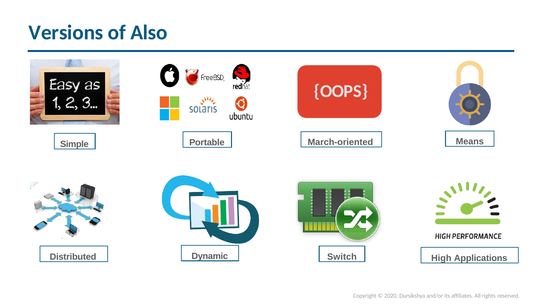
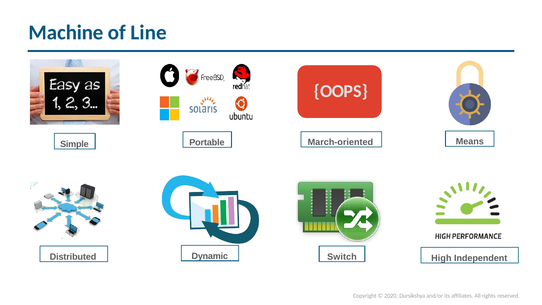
Versions: Versions -> Machine
Also: Also -> Line
Applications: Applications -> Independent
